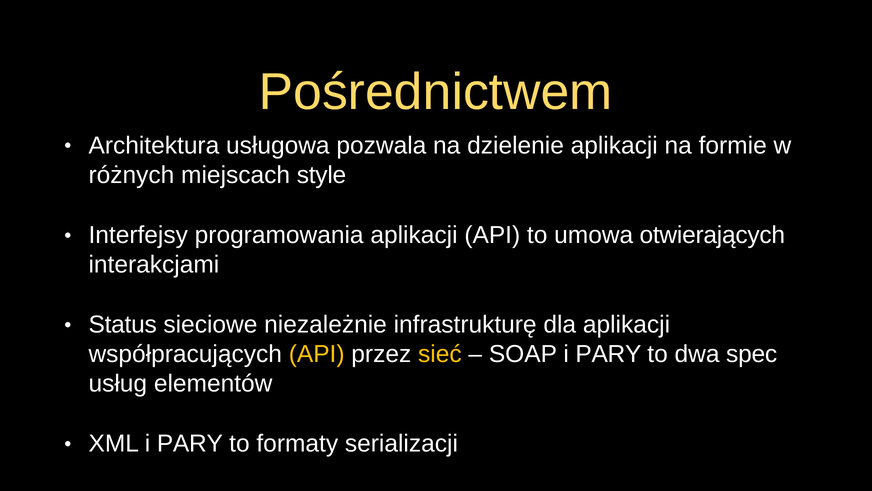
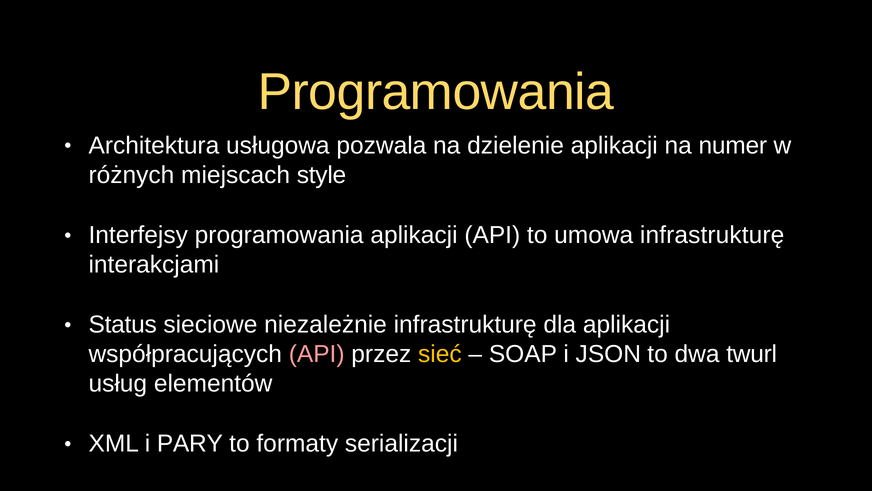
Pośrednictwem at (436, 92): Pośrednictwem -> Programowania
formie: formie -> numer
umowa otwierających: otwierających -> infrastrukturę
API at (317, 354) colour: yellow -> pink
SOAP i PARY: PARY -> JSON
spec: spec -> twurl
